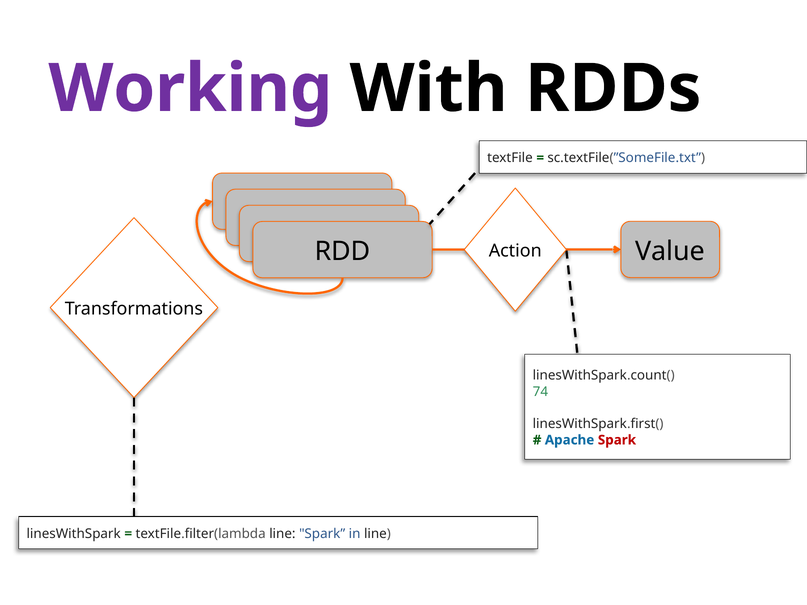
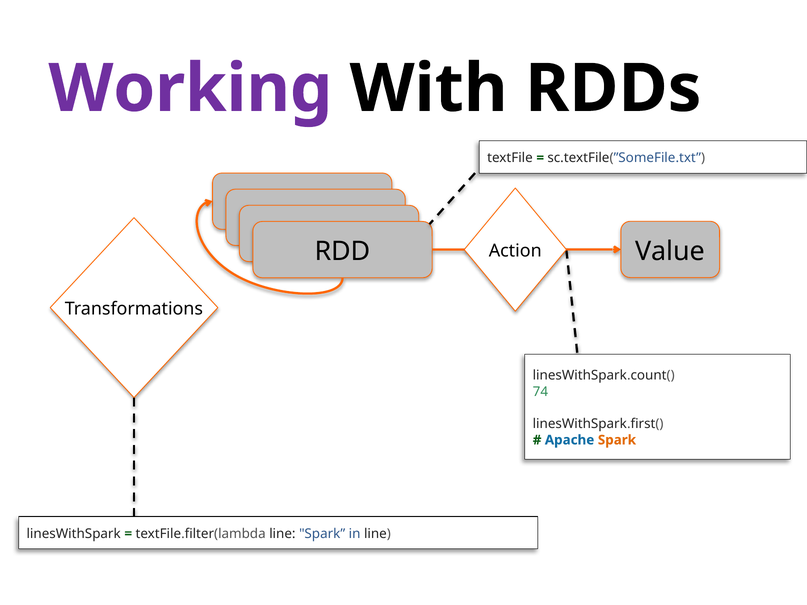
Spark at (617, 440) colour: red -> orange
